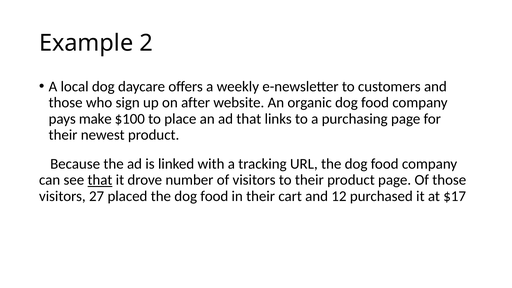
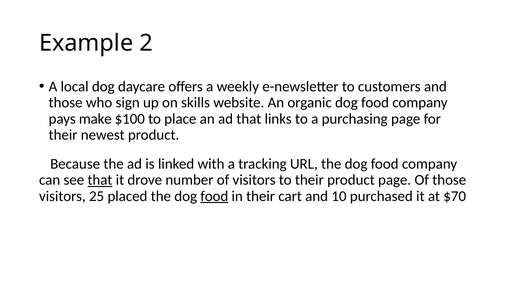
after: after -> skills
27: 27 -> 25
food at (214, 196) underline: none -> present
12: 12 -> 10
$17: $17 -> $70
